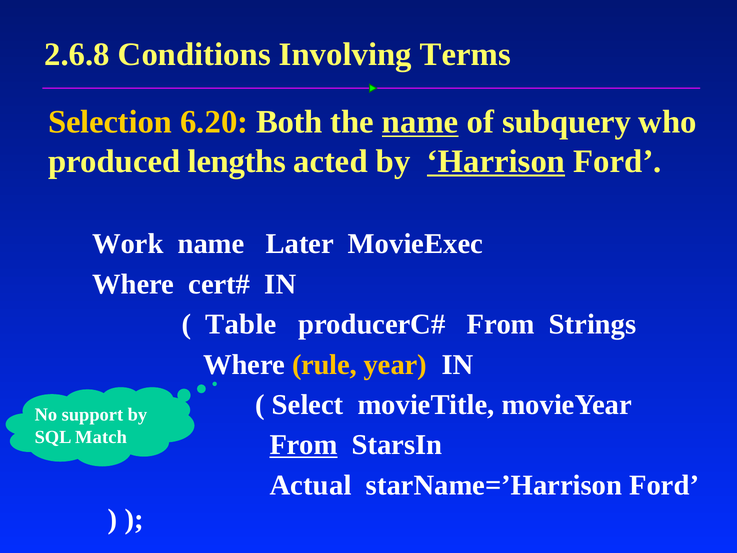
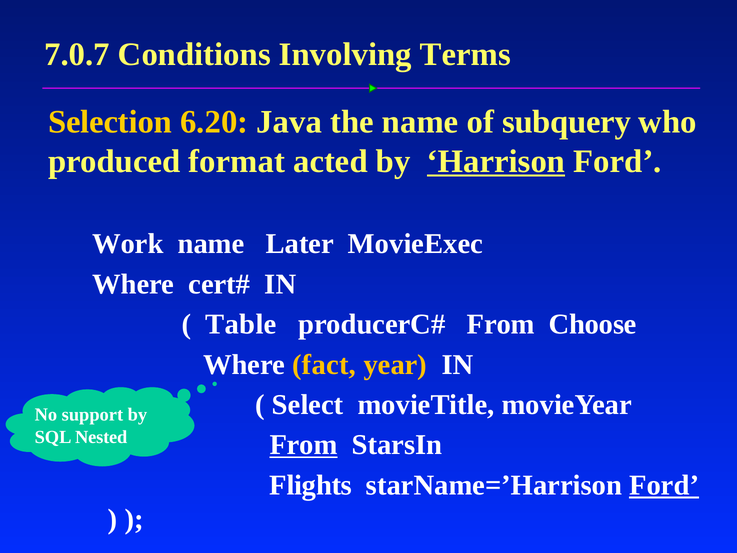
2.6.8: 2.6.8 -> 7.0.7
Both: Both -> Java
name at (420, 122) underline: present -> none
lengths: lengths -> format
Strings: Strings -> Choose
rule: rule -> fact
Match: Match -> Nested
Actual: Actual -> Flights
Ford at (664, 485) underline: none -> present
